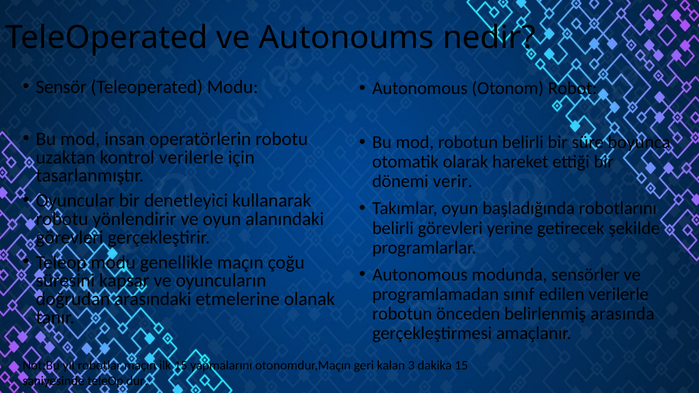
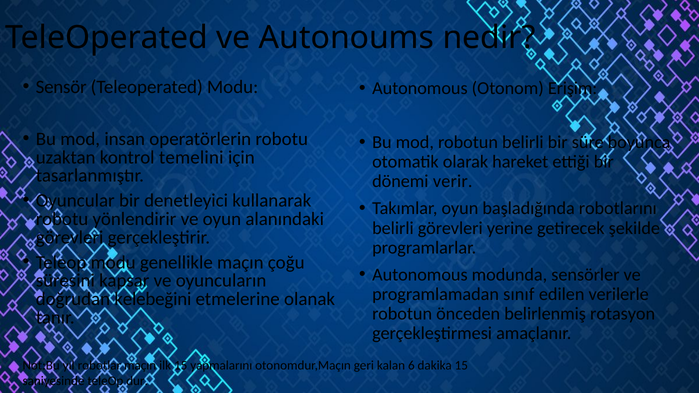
Robot: Robot -> Erişim
kontrol verilerle: verilerle -> temelini
arasındaki: arasındaki -> kelebeğini
arasında: arasında -> rotasyon
3: 3 -> 6
